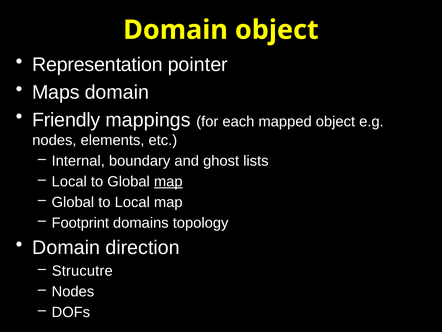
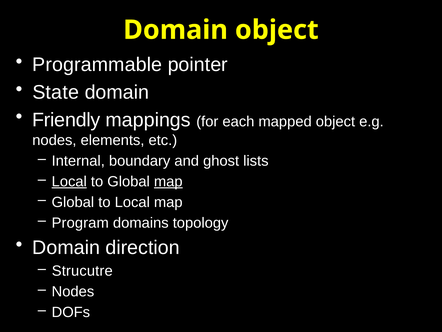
Representation: Representation -> Programmable
Maps: Maps -> State
Local at (69, 181) underline: none -> present
Footprint: Footprint -> Program
